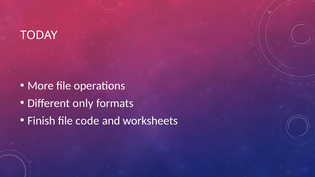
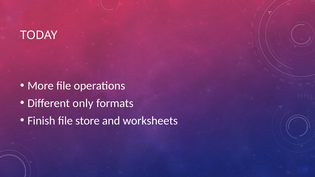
code: code -> store
